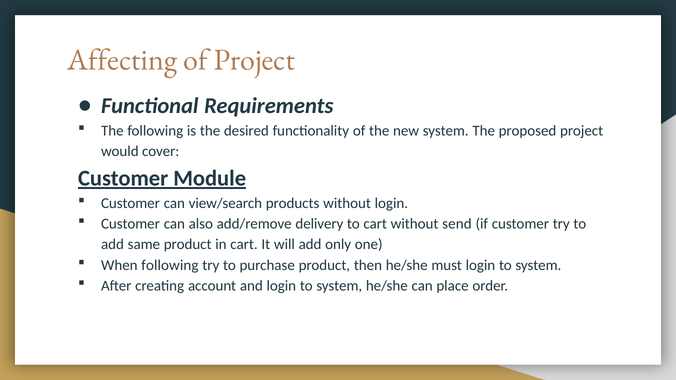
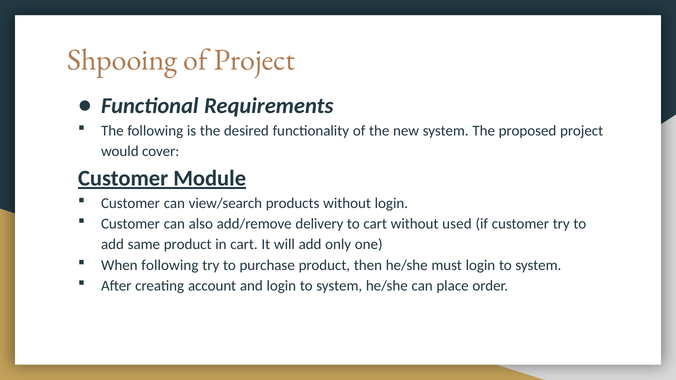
Affecting: Affecting -> Shpooing
send: send -> used
